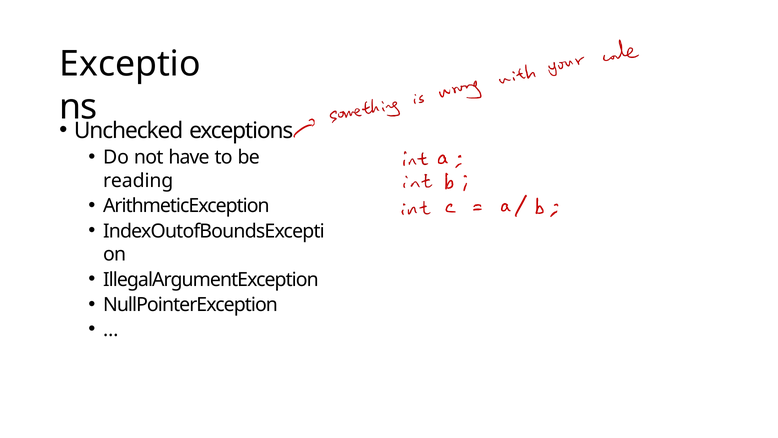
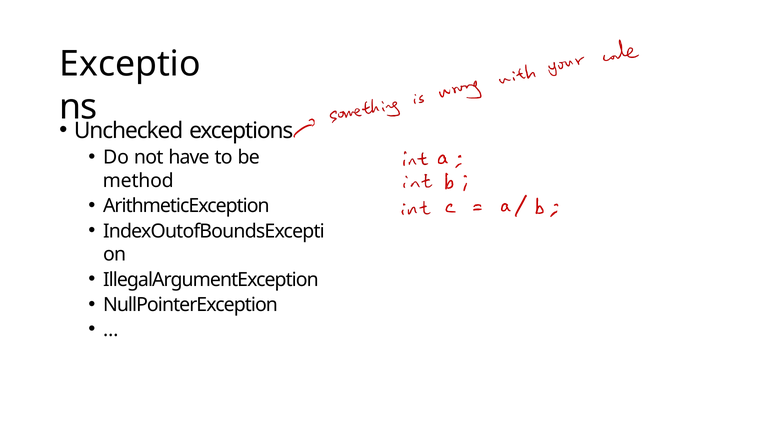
reading: reading -> method
